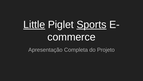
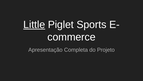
Sports underline: present -> none
